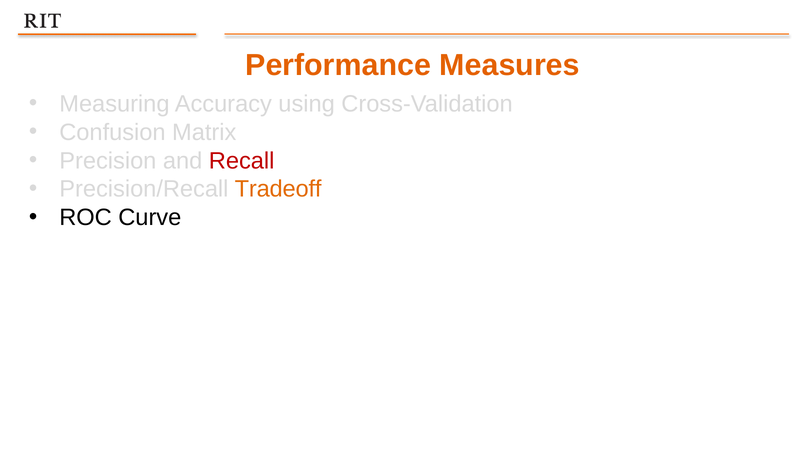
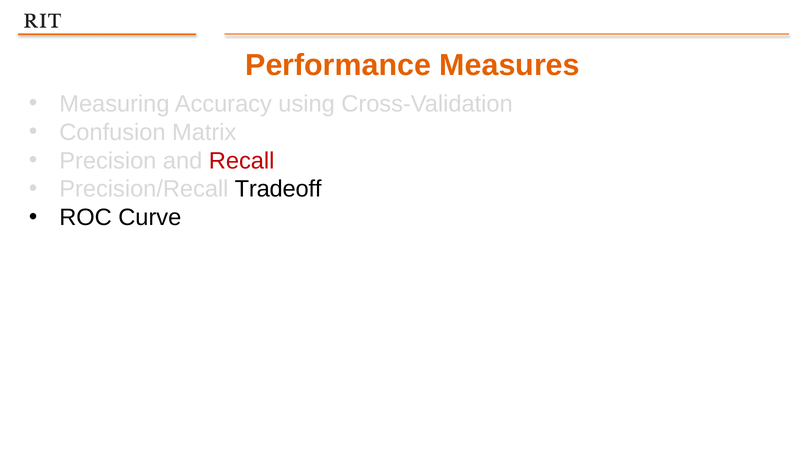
Tradeoff colour: orange -> black
